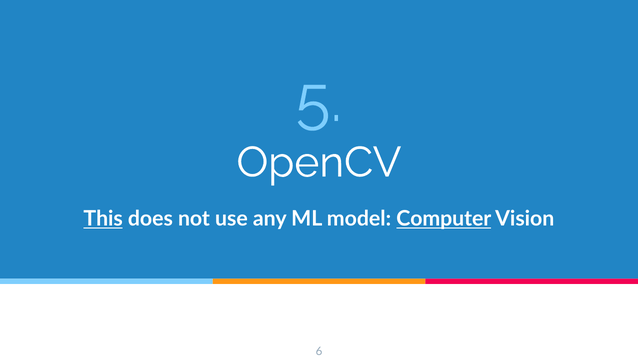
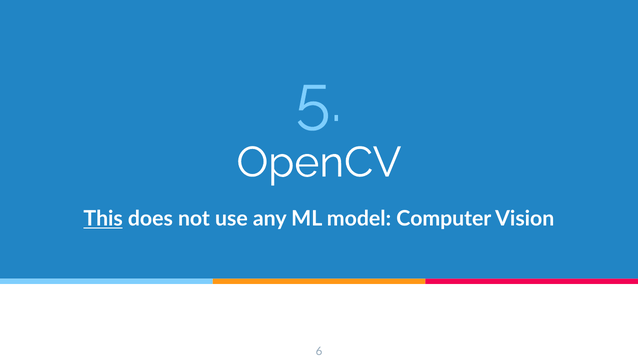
Computer underline: present -> none
